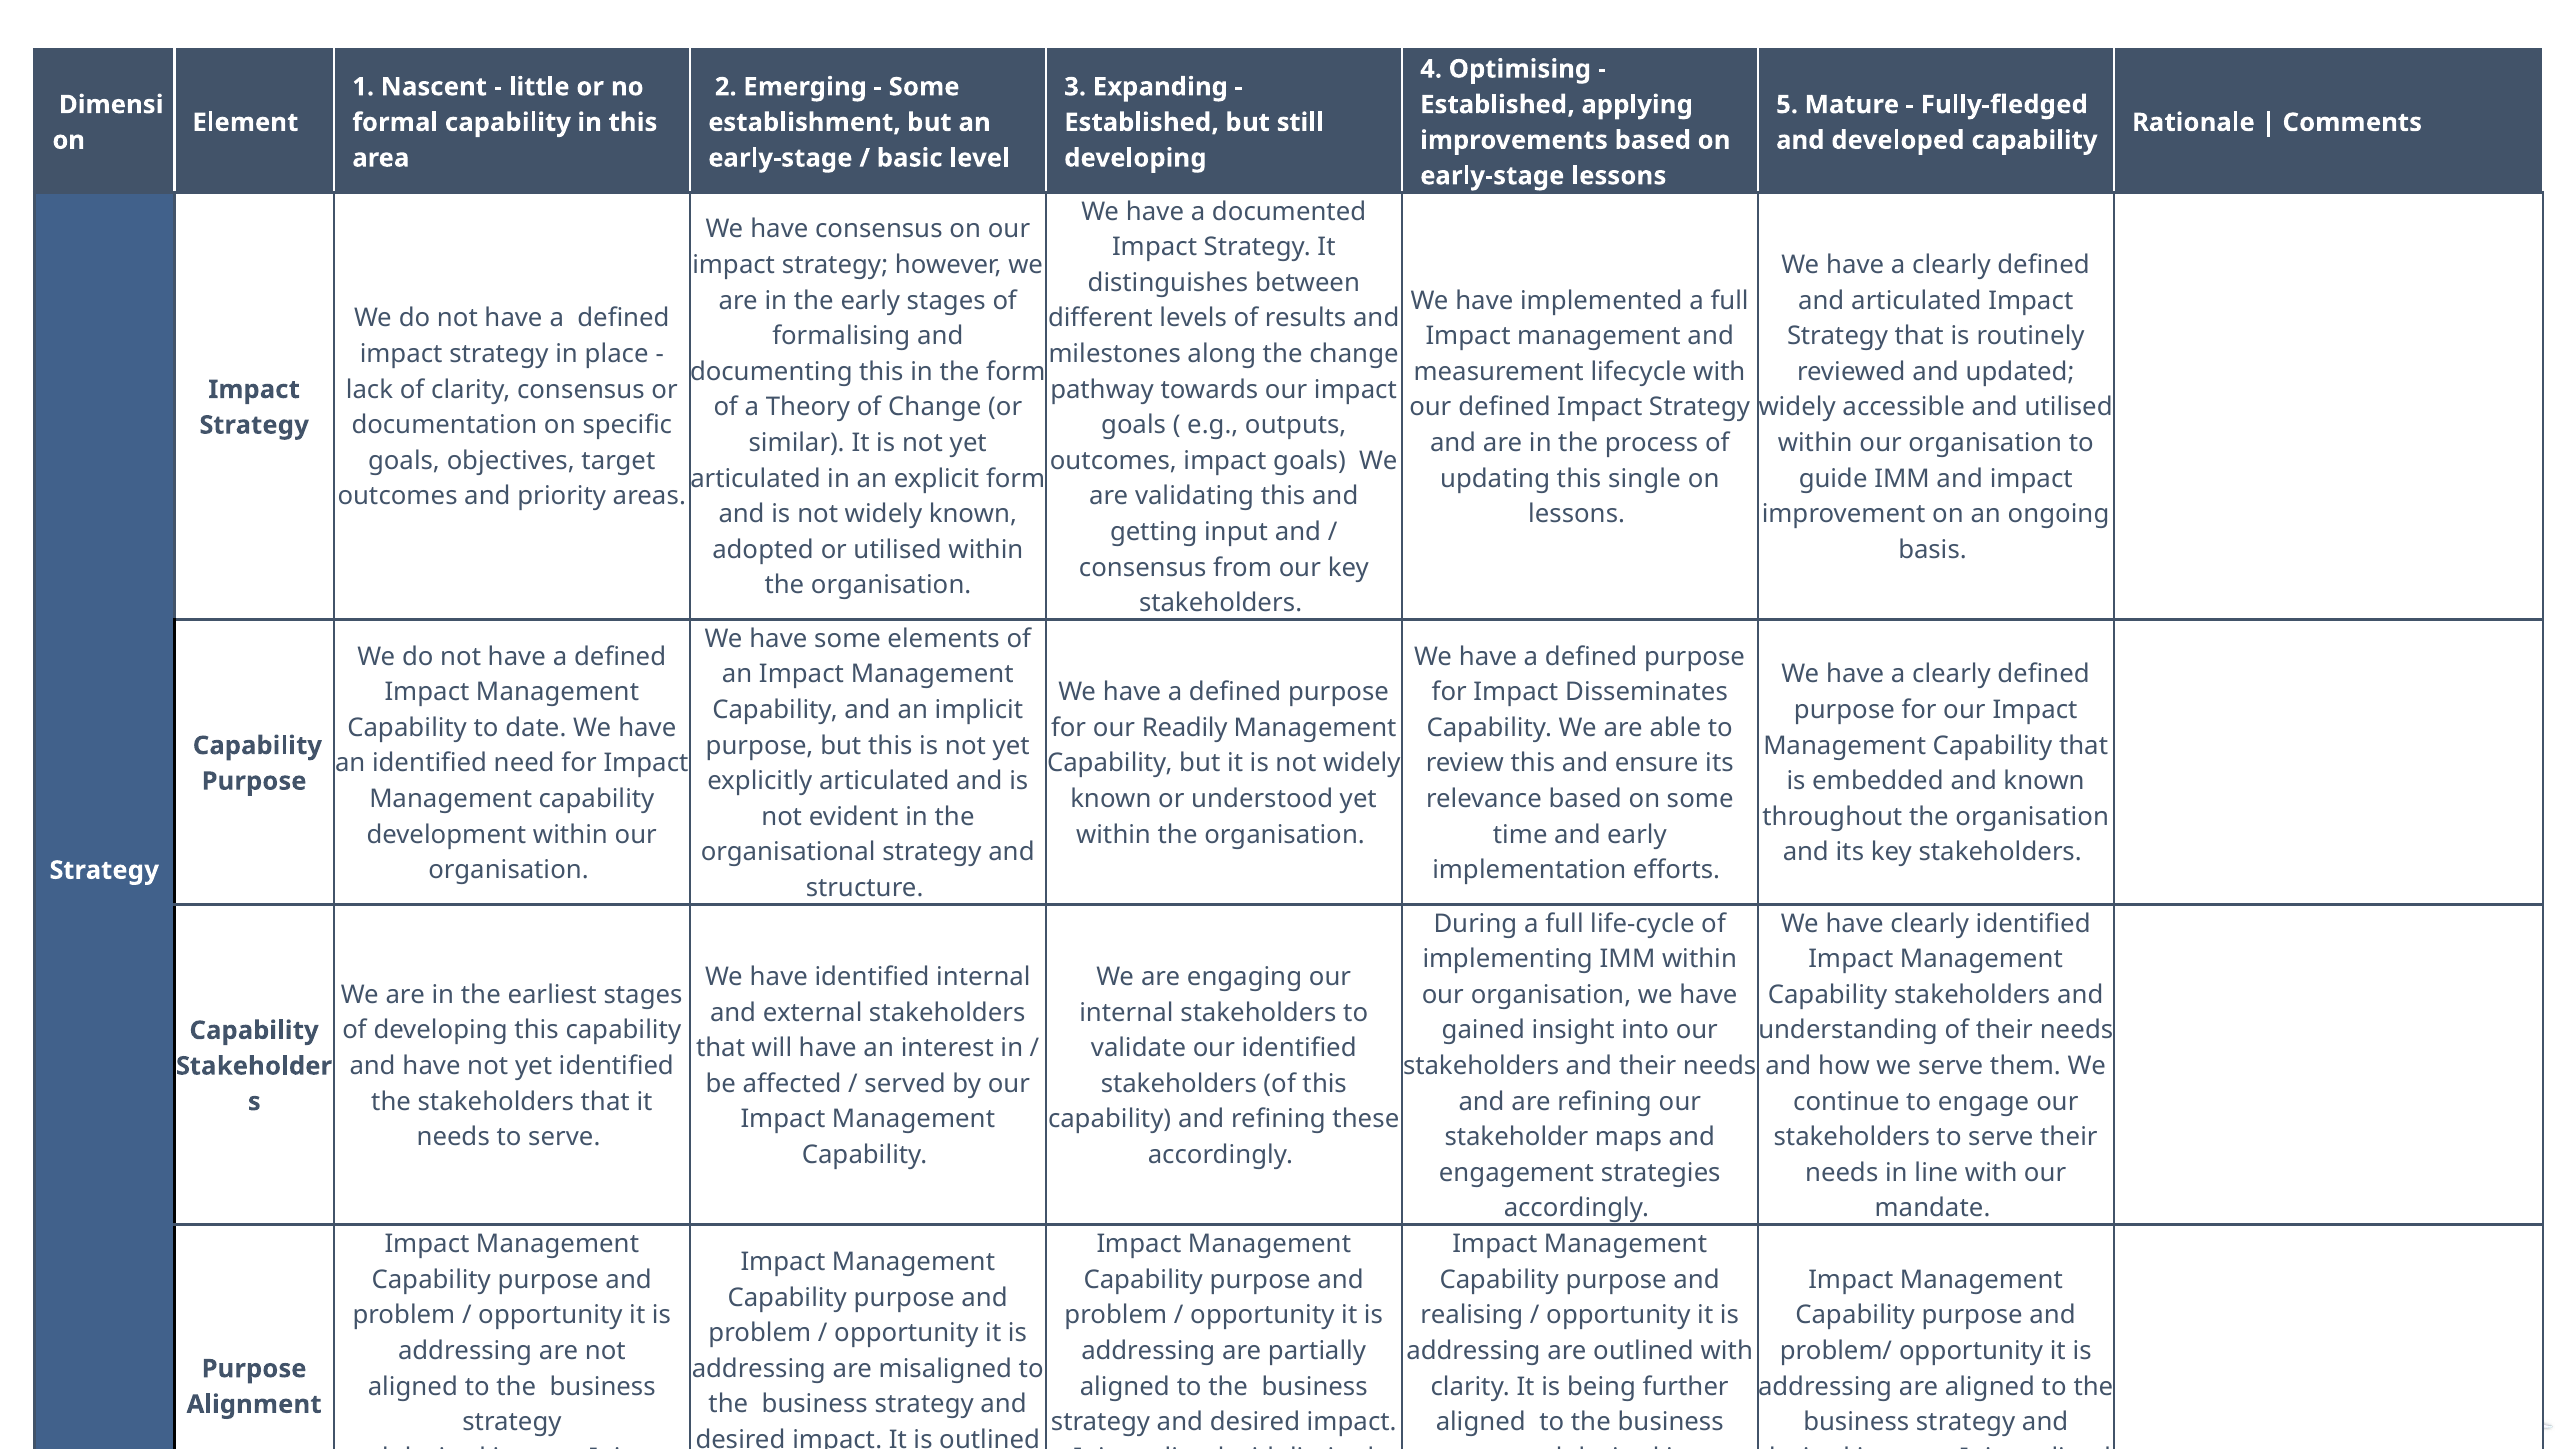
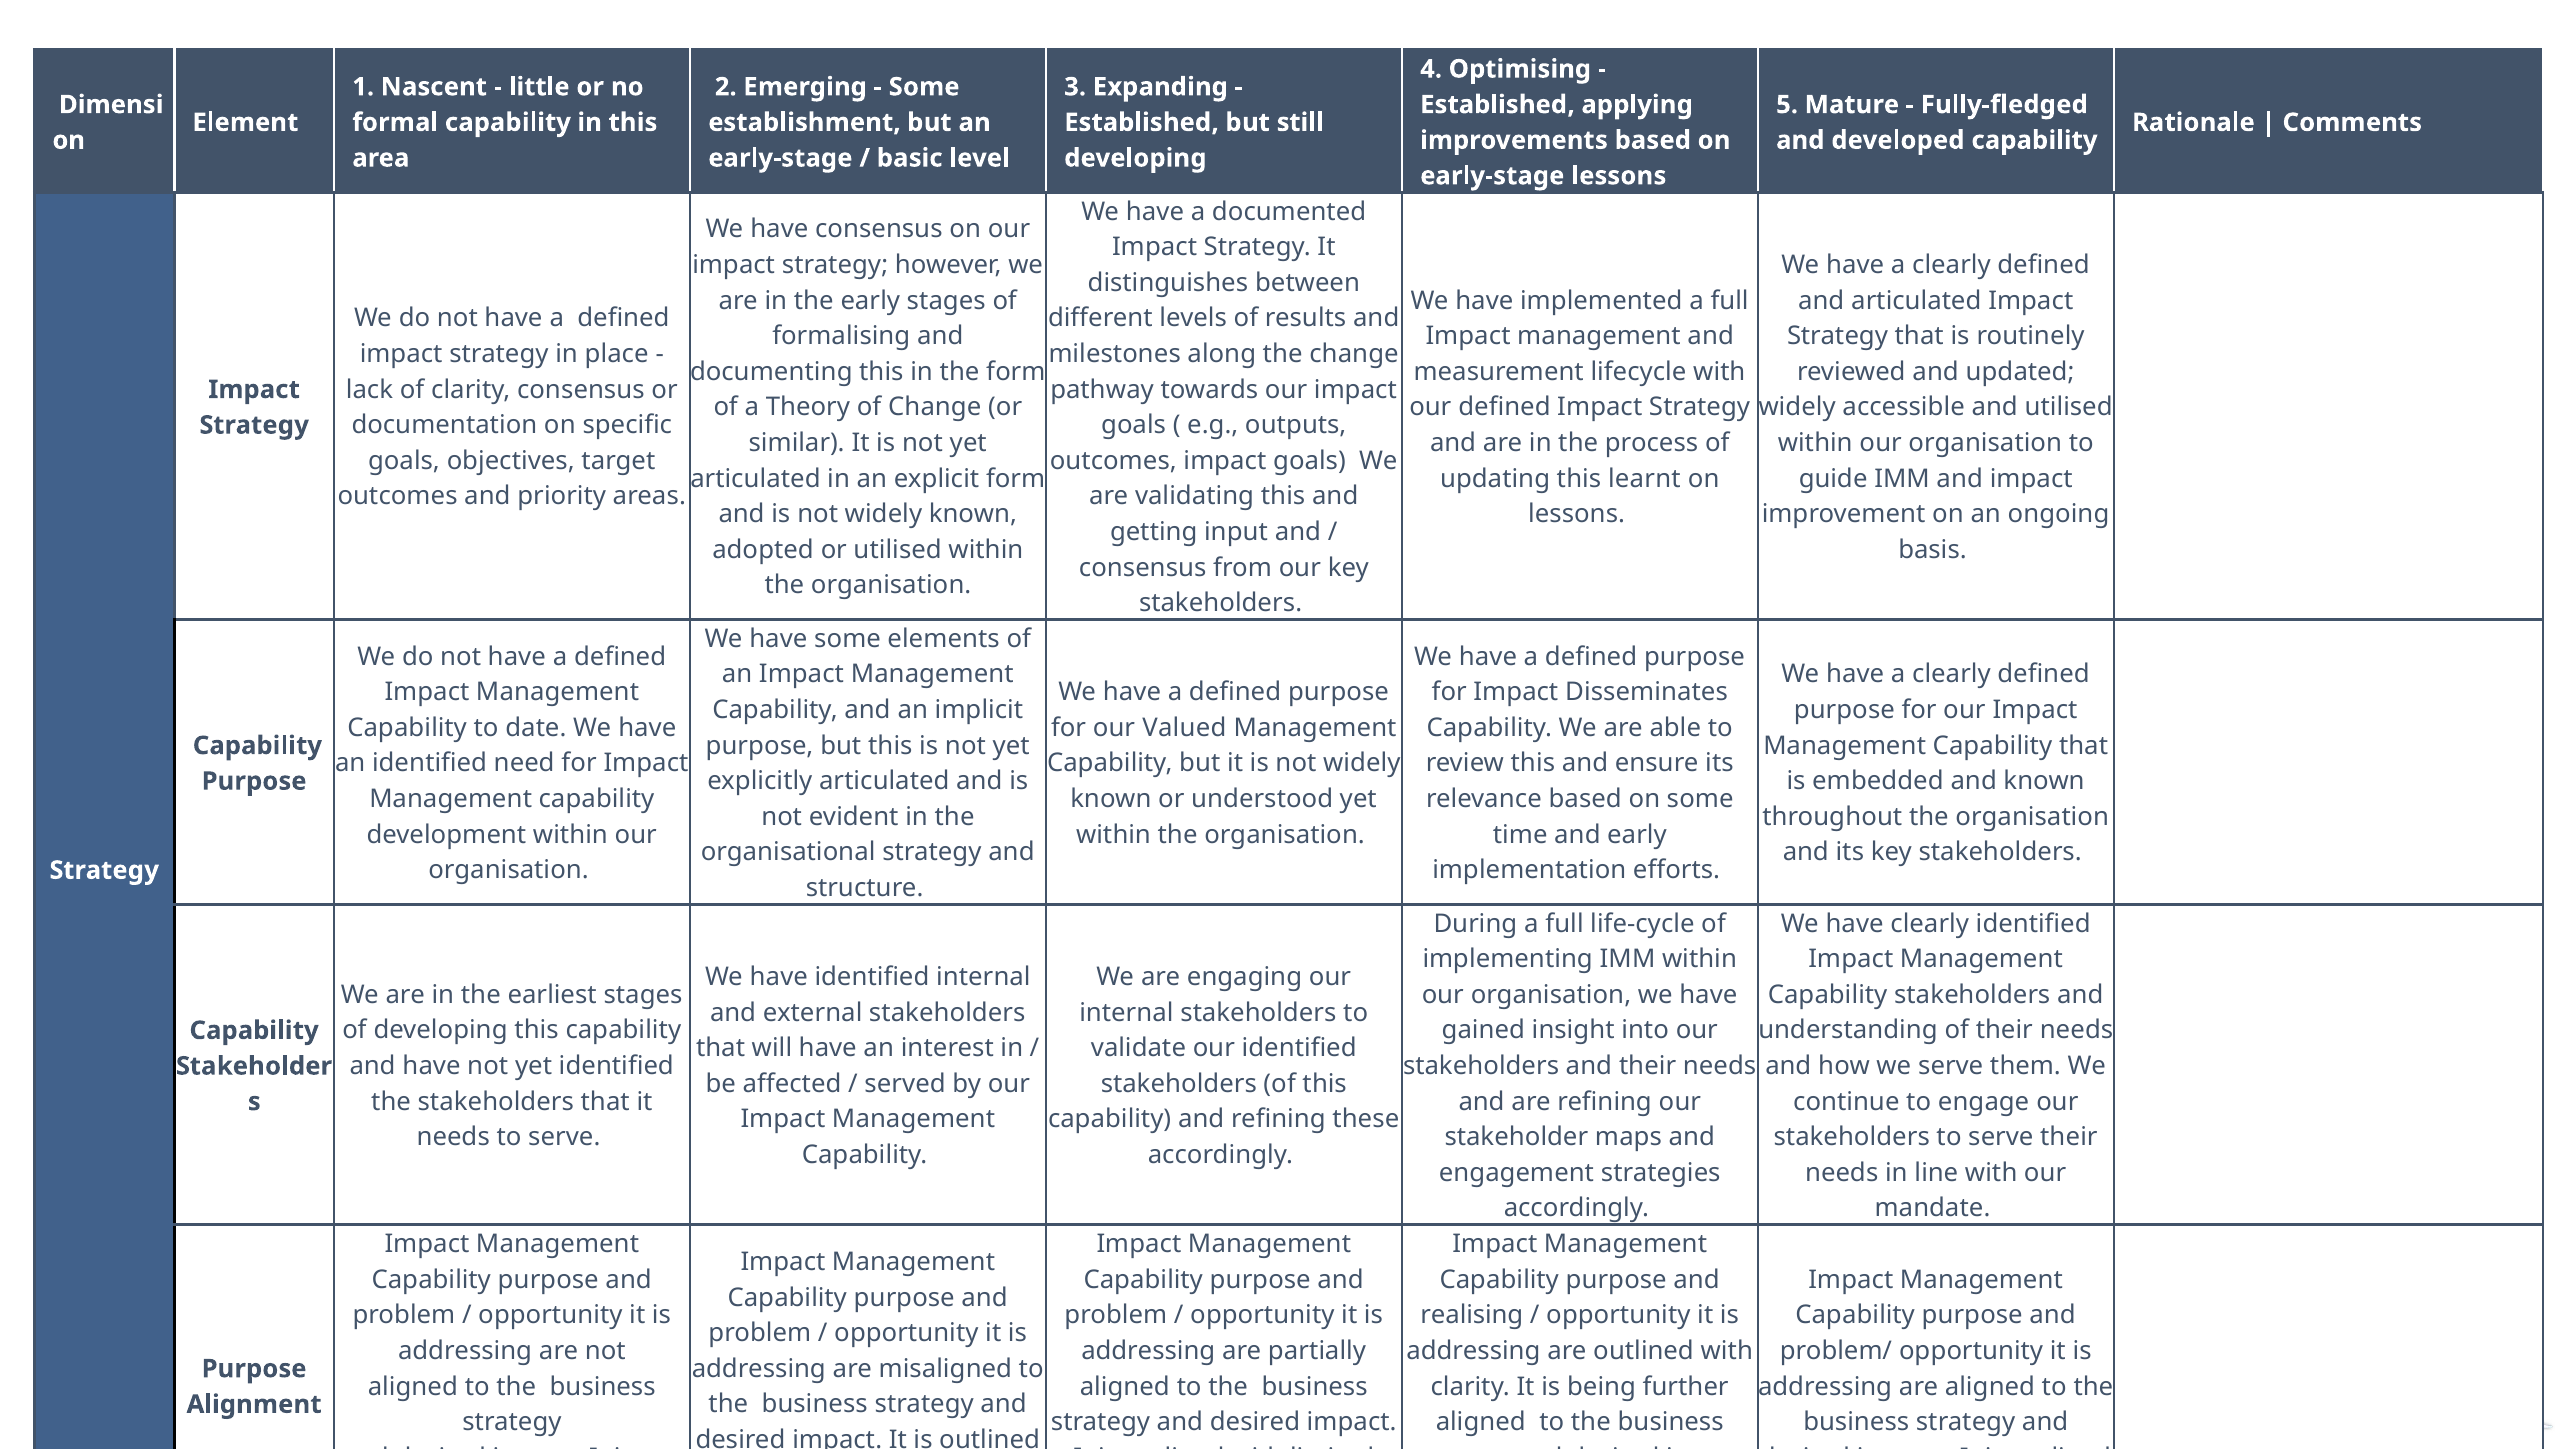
this single: single -> learnt
Readily: Readily -> Valued
